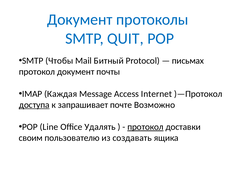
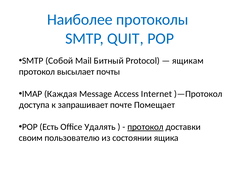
Документ at (80, 20): Документ -> Наиболее
Чтобы: Чтобы -> Собой
письмах: письмах -> ящикам
протокол документ: документ -> высылает
доступа underline: present -> none
Возможно: Возможно -> Помещает
Line: Line -> Есть
создавать: создавать -> состоянии
